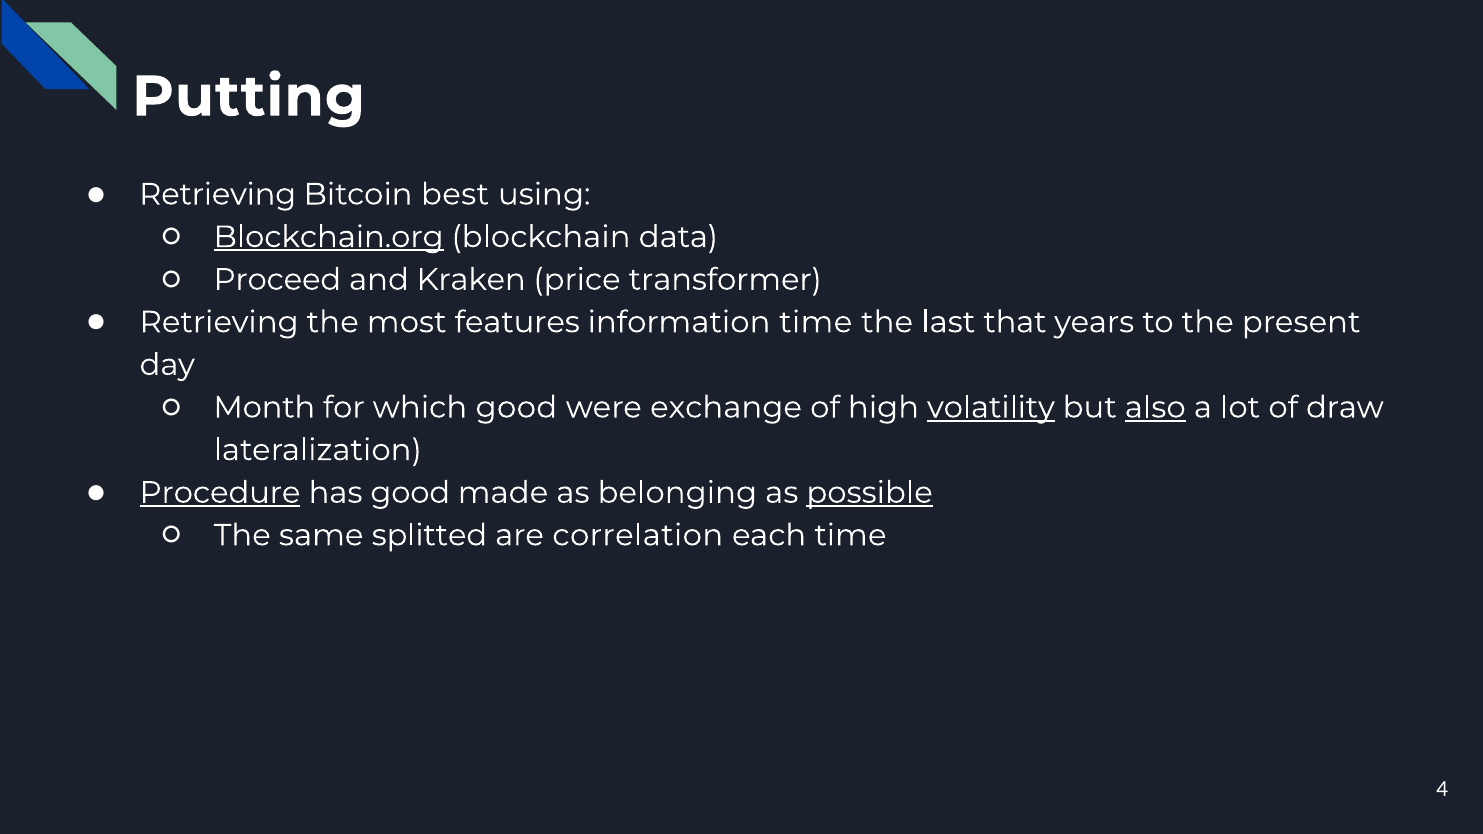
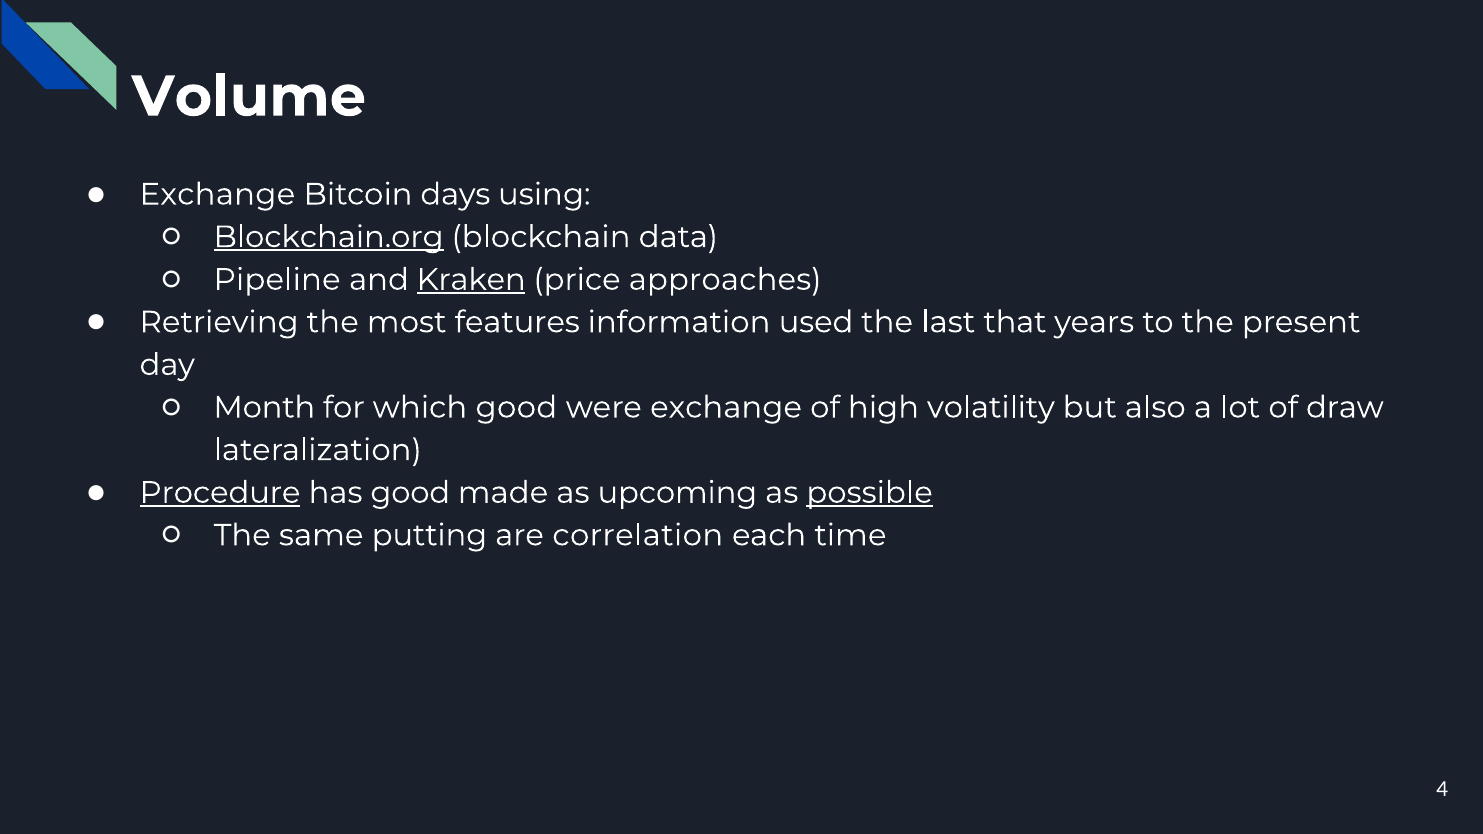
Putting: Putting -> Volume
Retrieving at (218, 194): Retrieving -> Exchange
best: best -> days
Proceed: Proceed -> Pipeline
Kraken underline: none -> present
transformer: transformer -> approaches
information time: time -> used
volatility underline: present -> none
also underline: present -> none
belonging: belonging -> upcoming
splitted: splitted -> putting
